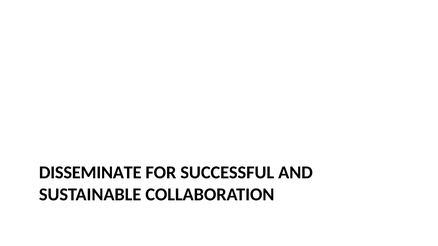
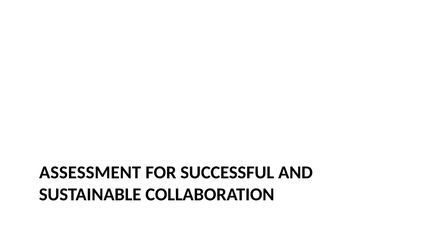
DISSEMINATE: DISSEMINATE -> ASSESSMENT
